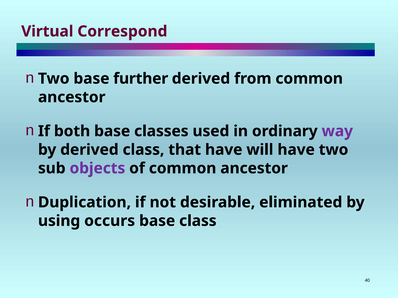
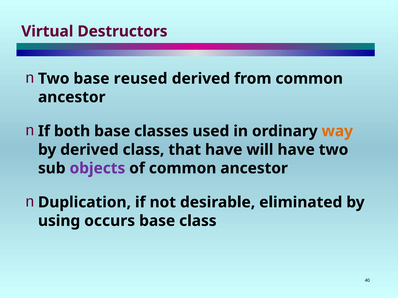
Correspond: Correspond -> Destructors
further: further -> reused
way colour: purple -> orange
